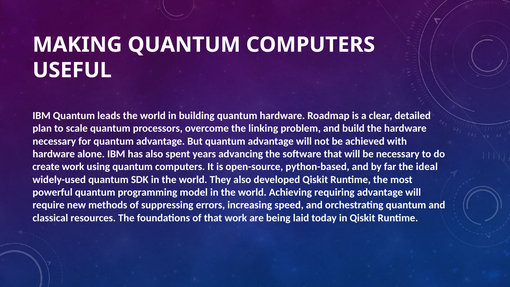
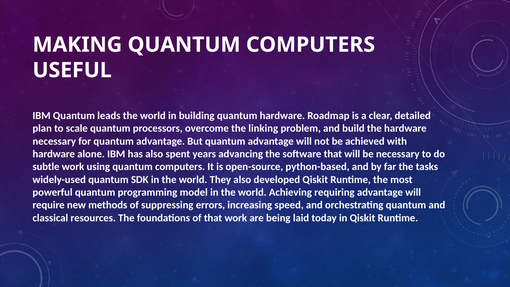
create: create -> subtle
ideal: ideal -> tasks
